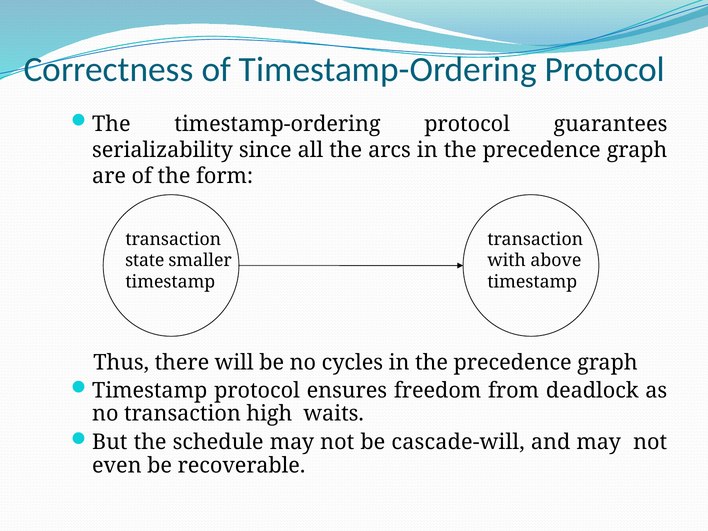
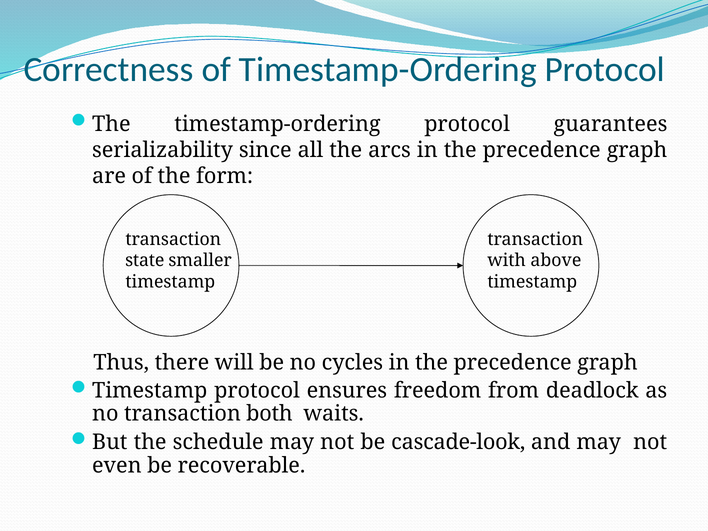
high: high -> both
cascade-will: cascade-will -> cascade-look
